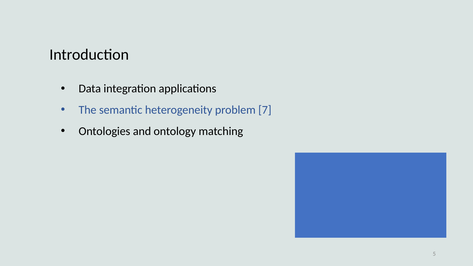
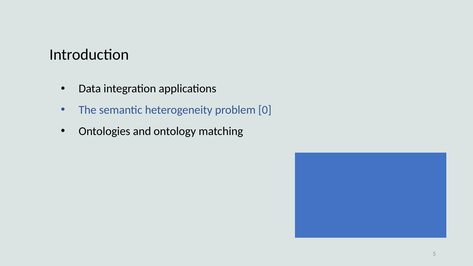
7: 7 -> 0
